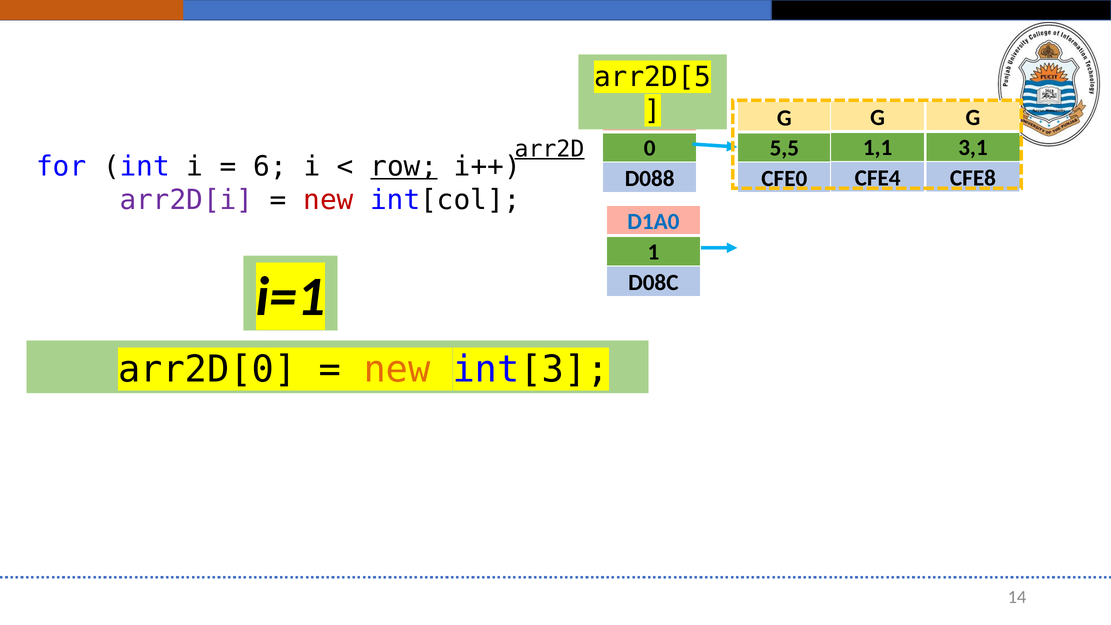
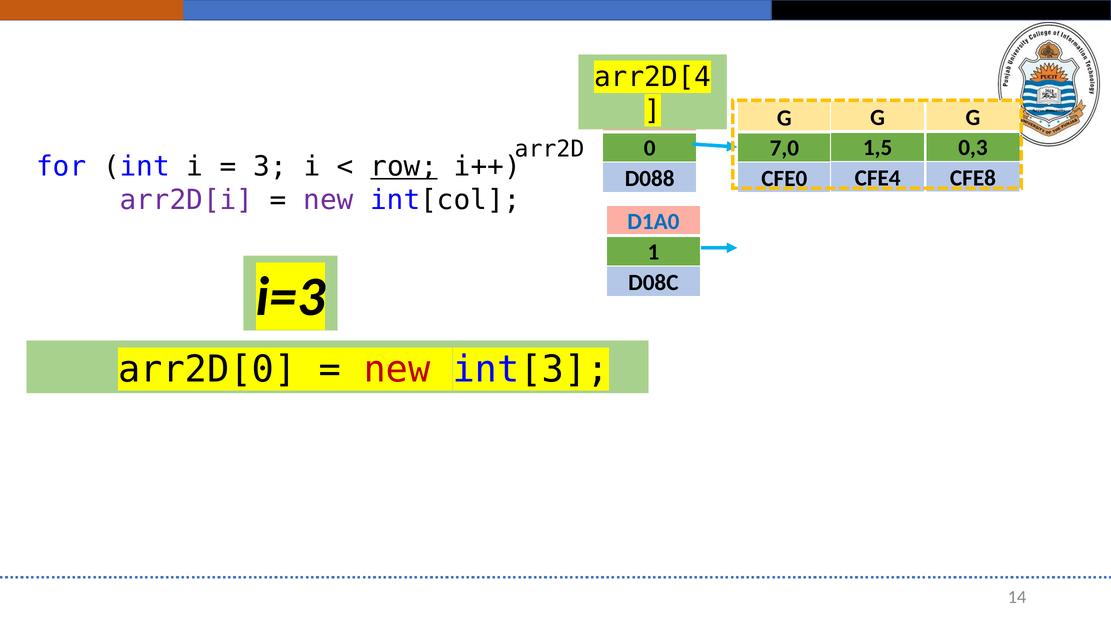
arr2D[5: arr2D[5 -> arr2D[4
1,1: 1,1 -> 1,5
3,1: 3,1 -> 0,3
arr2D underline: present -> none
5,5: 5,5 -> 7,0
6: 6 -> 3
new at (328, 200) colour: red -> purple
i=1: i=1 -> i=3
new at (397, 369) colour: orange -> red
